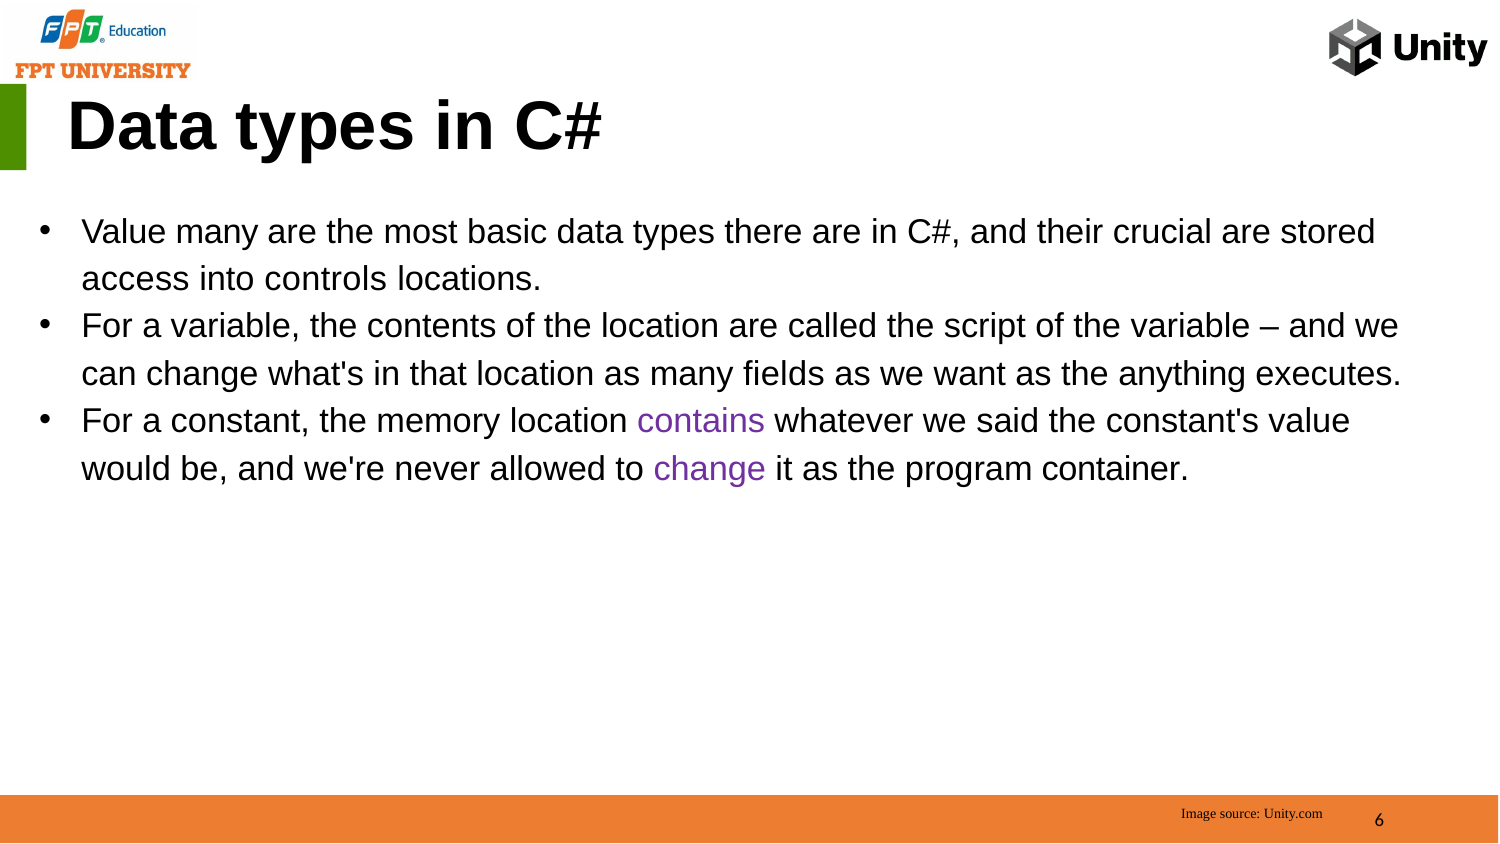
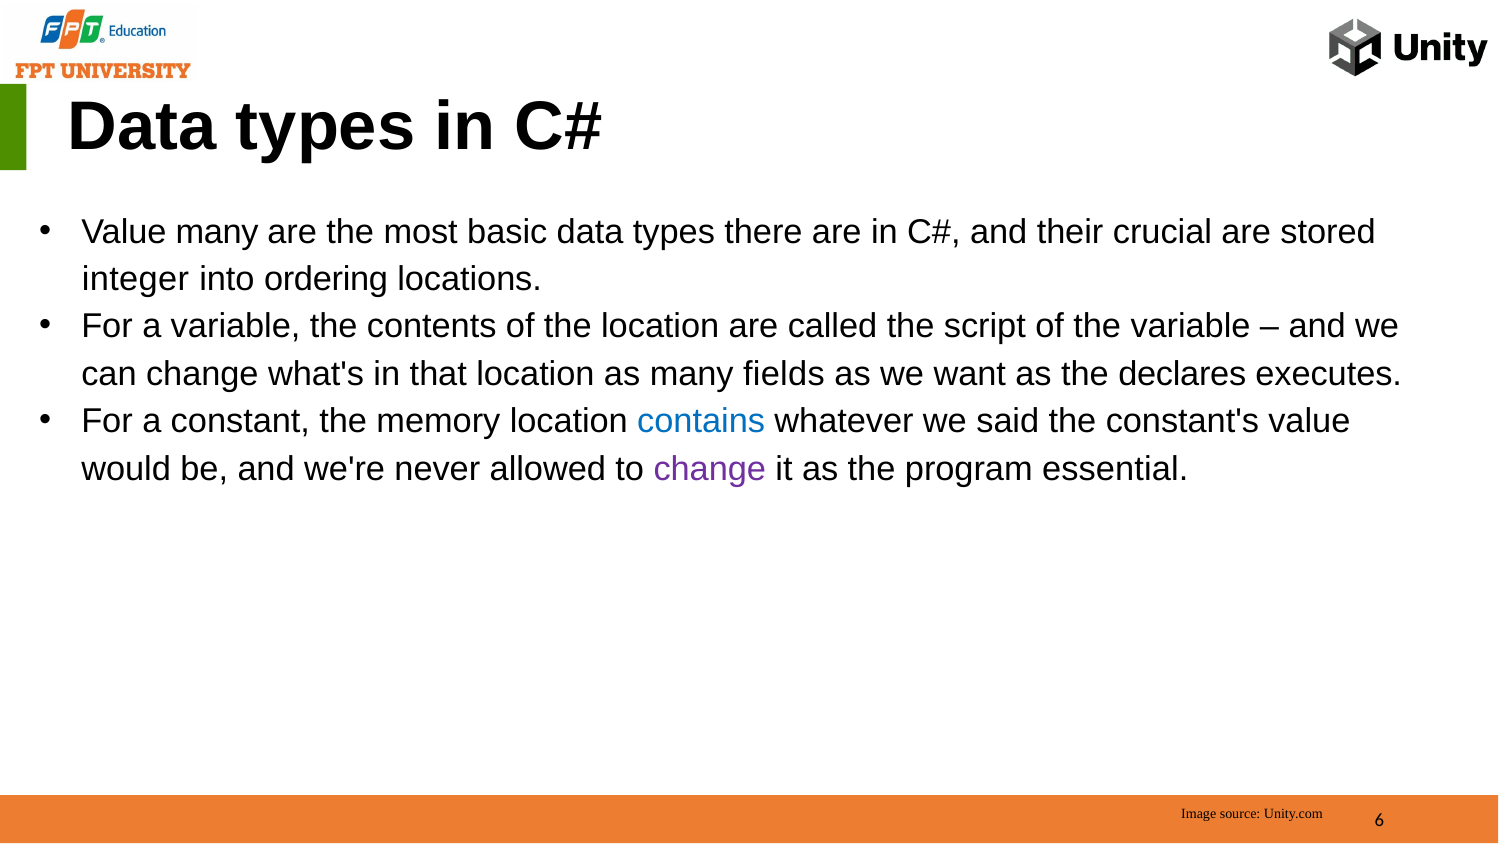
access: access -> integer
controls: controls -> ordering
anything: anything -> declares
contains colour: purple -> blue
container: container -> essential
